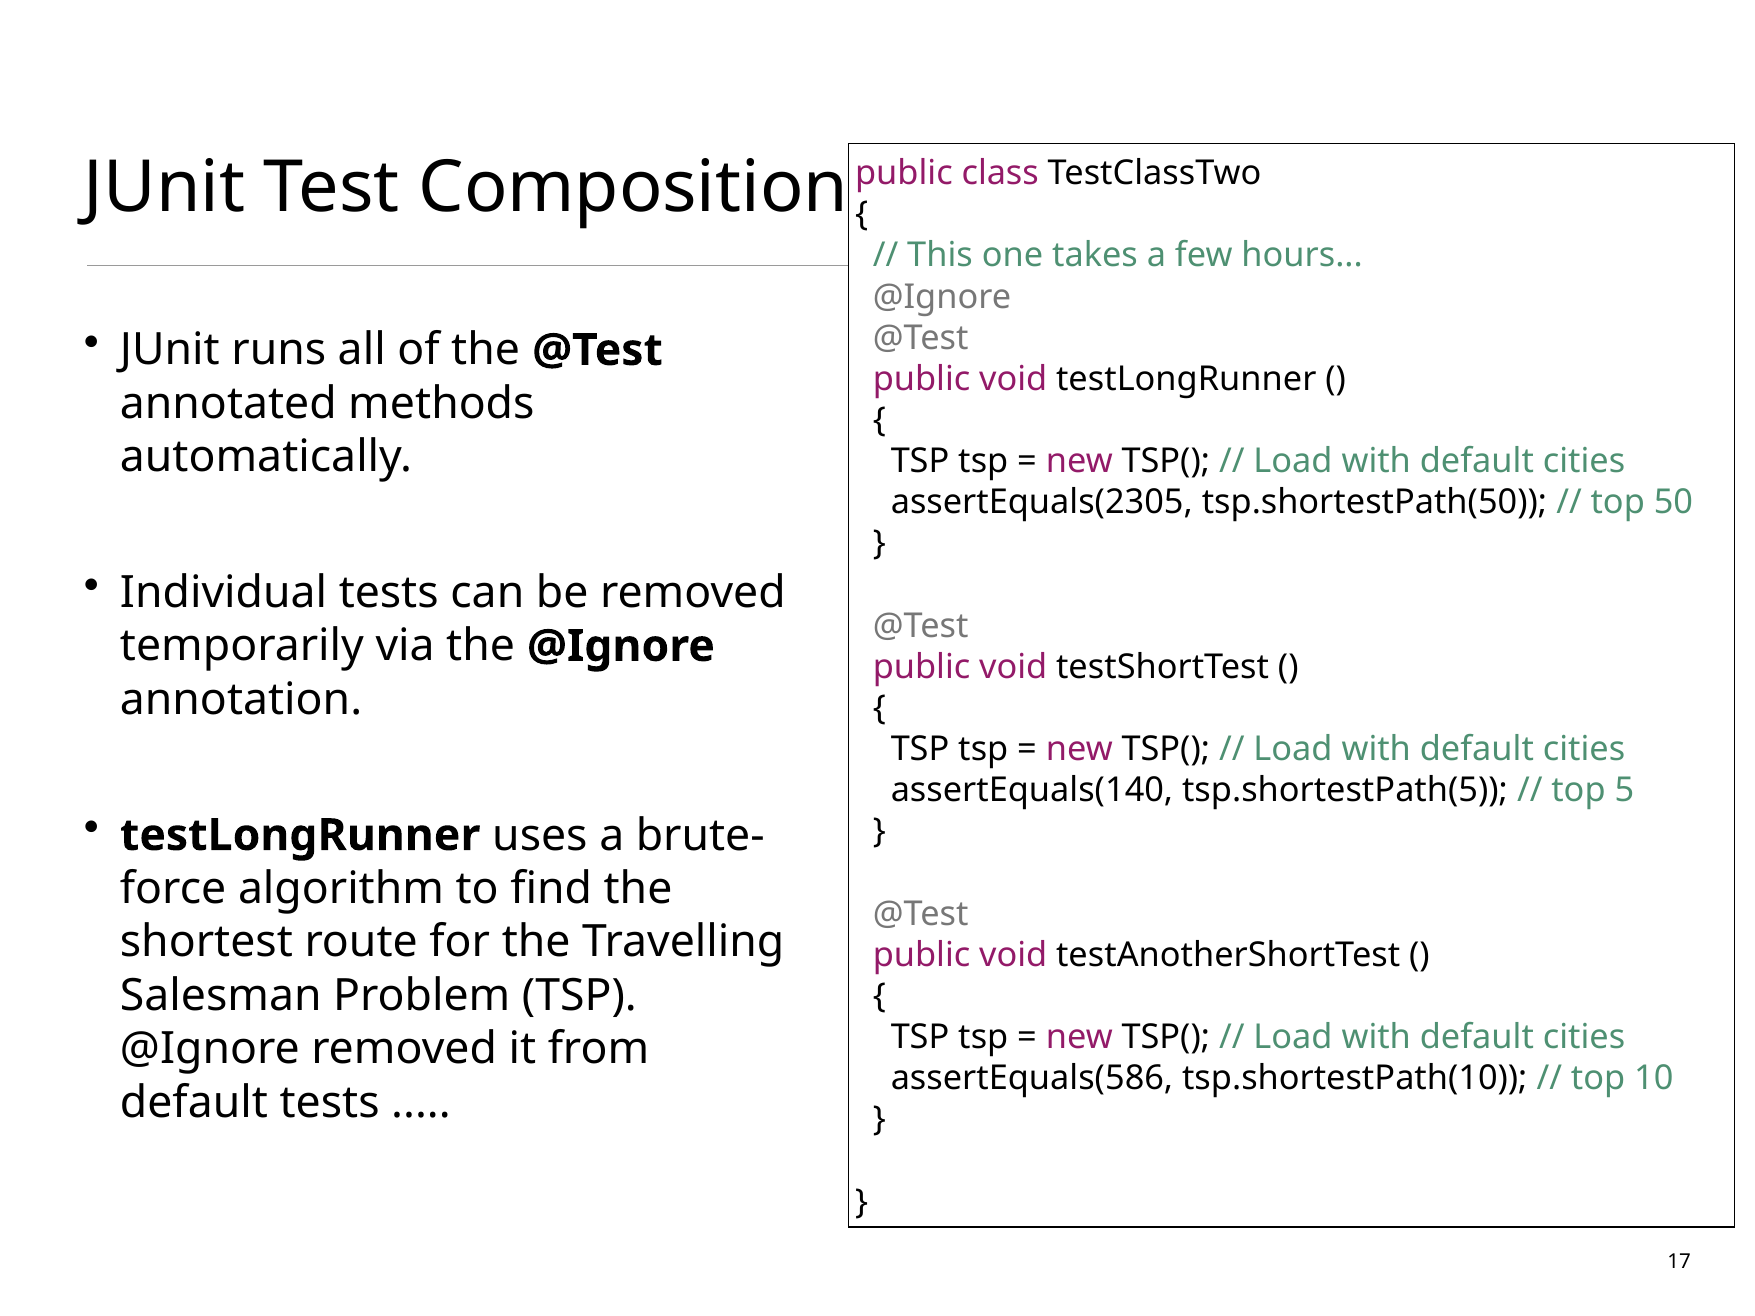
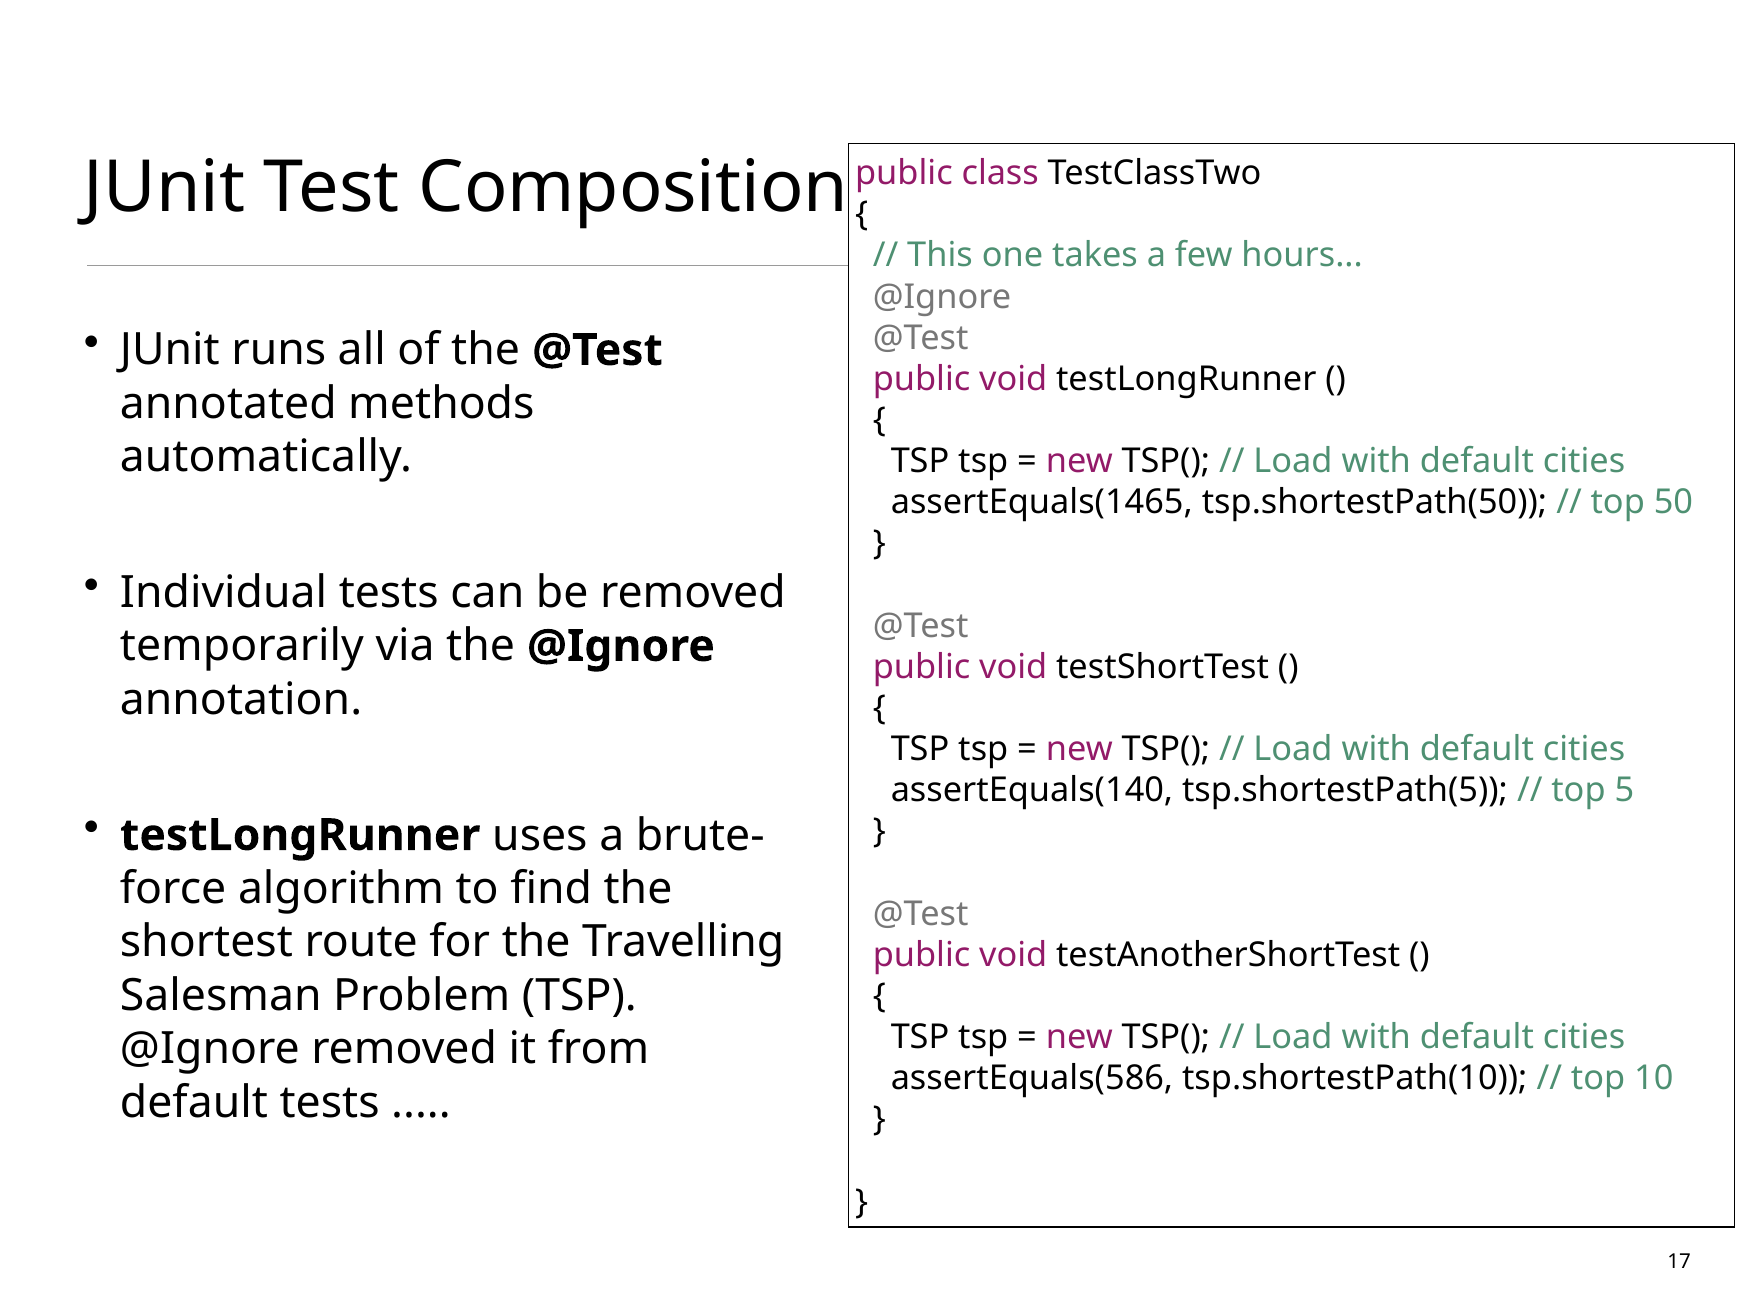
assertEquals(2305: assertEquals(2305 -> assertEquals(1465
